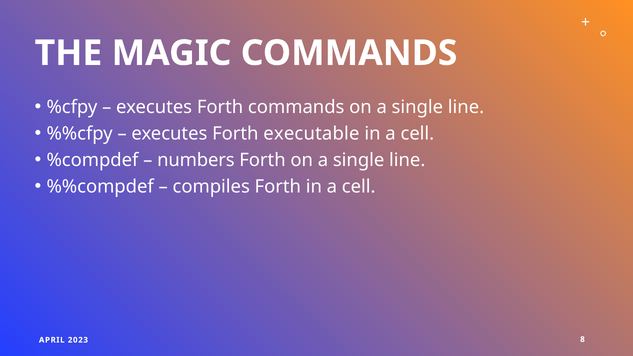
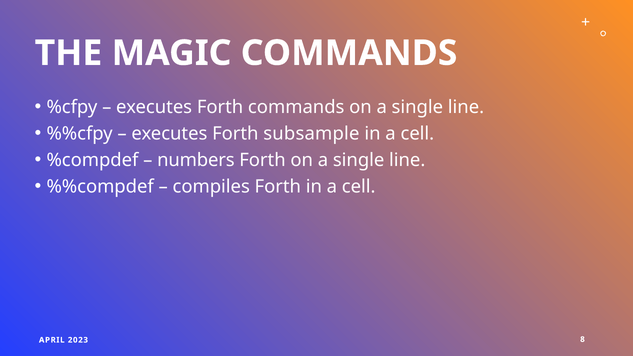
executable: executable -> subsample
